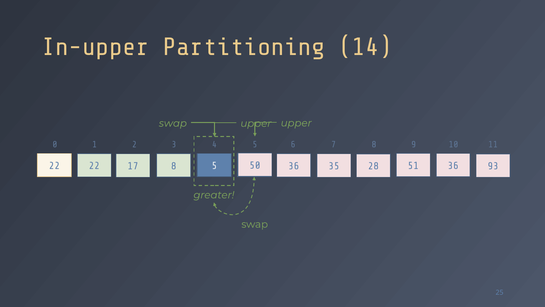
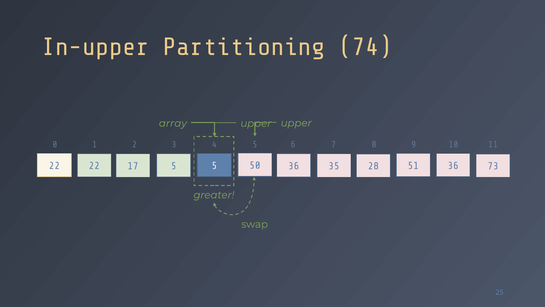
14: 14 -> 74
swap at (173, 123): swap -> array
93: 93 -> 73
17 8: 8 -> 5
